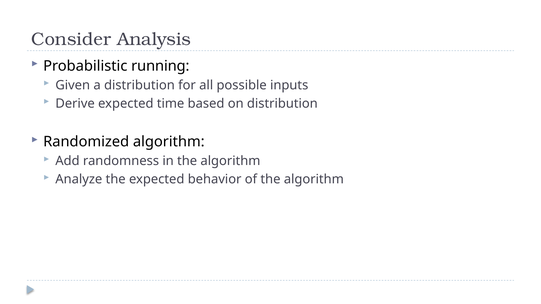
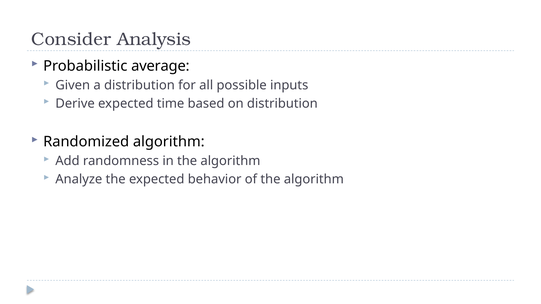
running: running -> average
